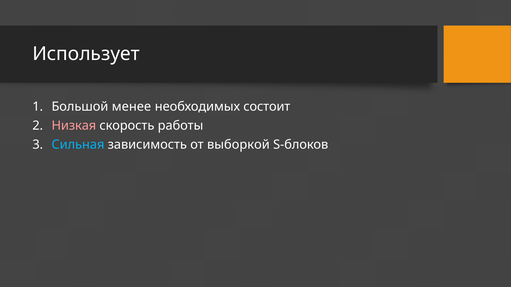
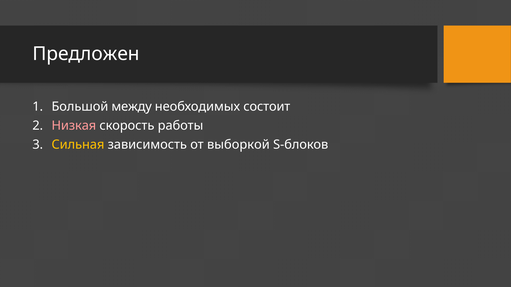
Использует: Использует -> Предложен
менее: менее -> между
Сильная colour: light blue -> yellow
